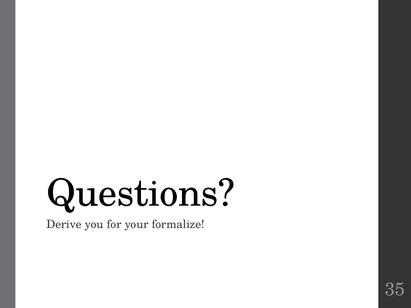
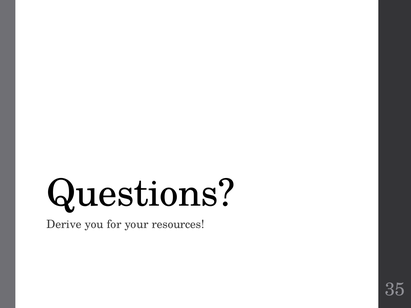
formalize: formalize -> resources
